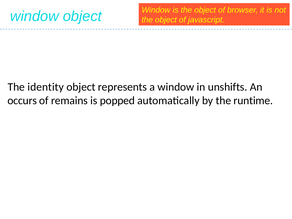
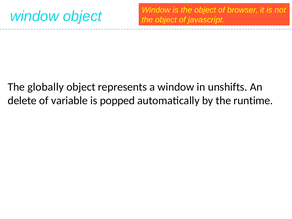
identity: identity -> globally
occurs: occurs -> delete
remains: remains -> variable
